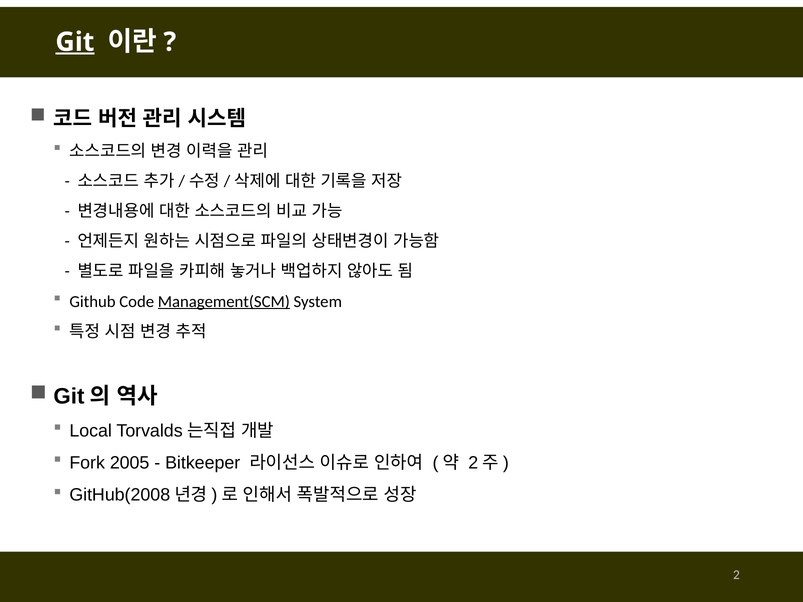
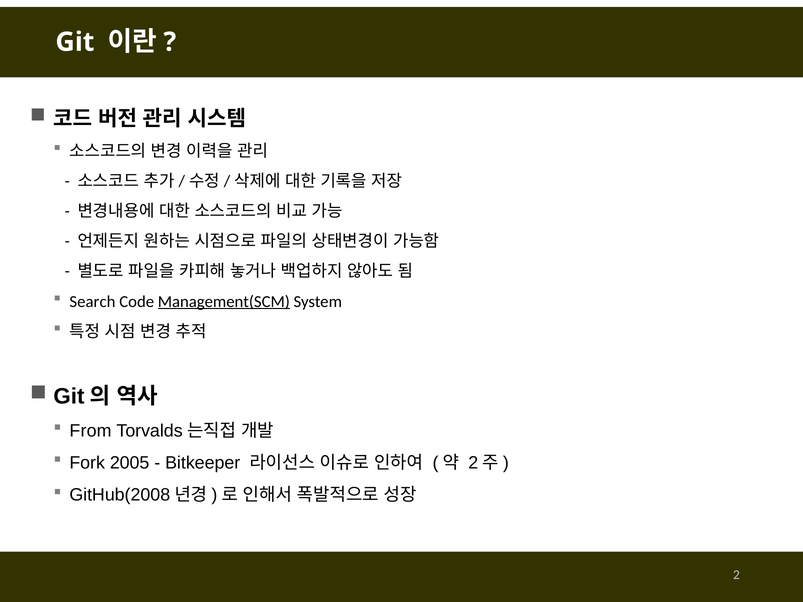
Git underline: present -> none
Github: Github -> Search
Local: Local -> From
